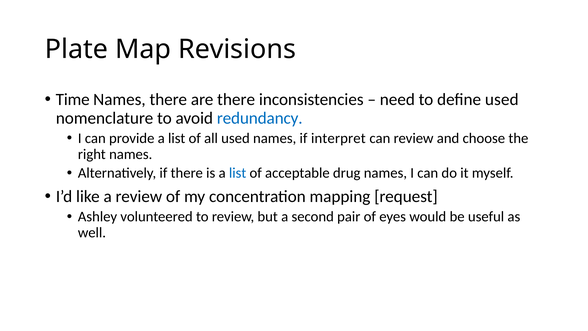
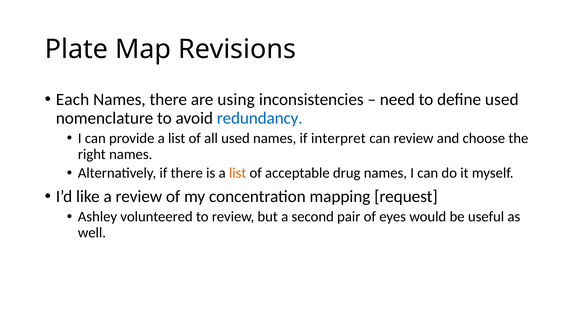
Time: Time -> Each
are there: there -> using
list at (238, 173) colour: blue -> orange
